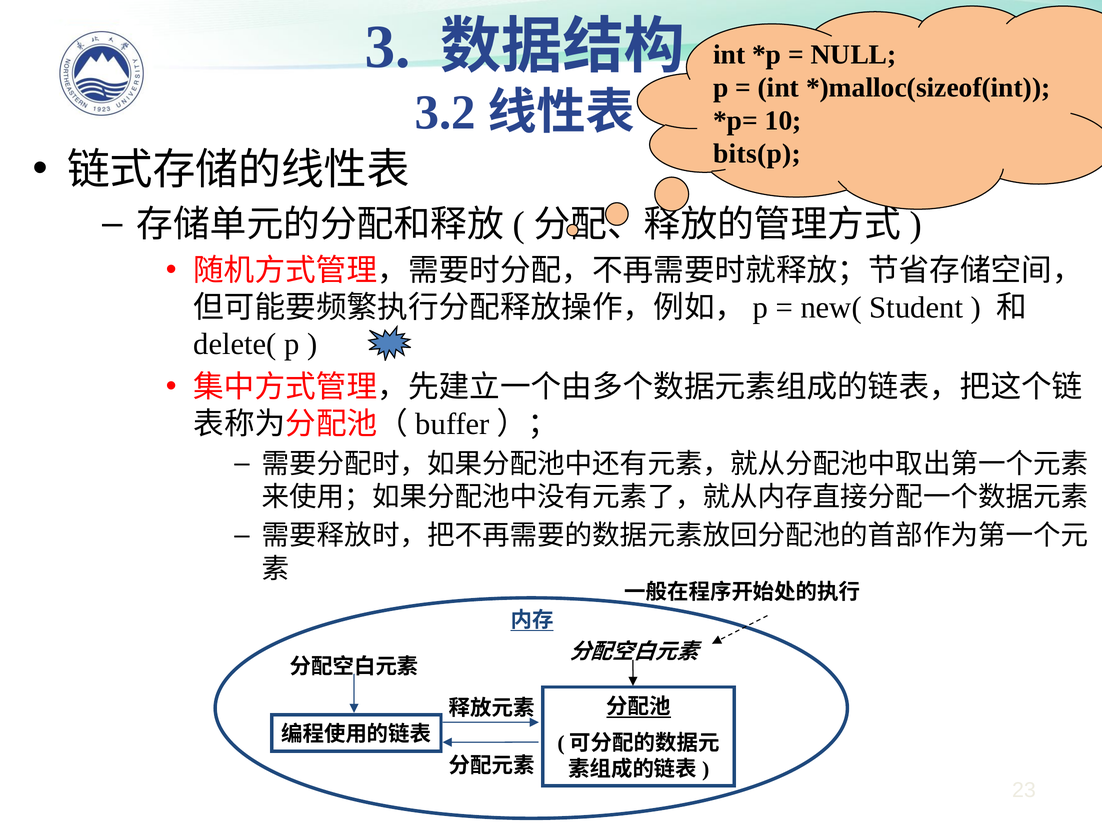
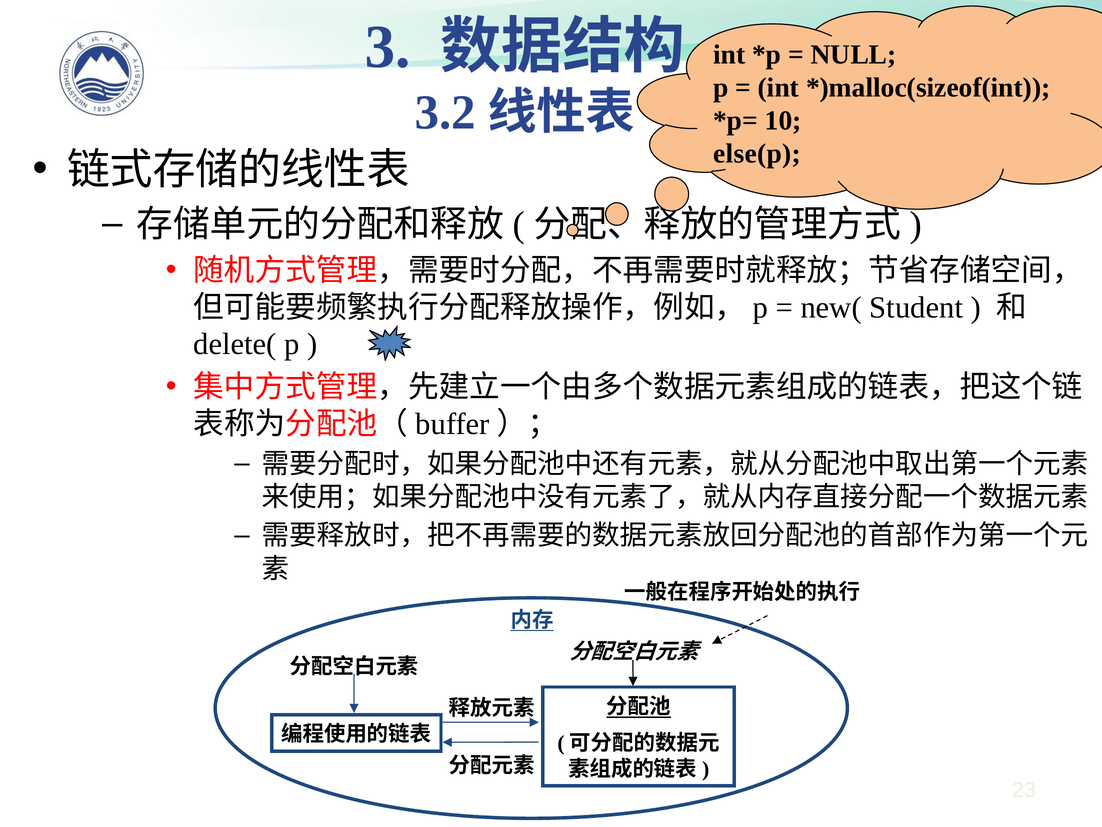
bits(p: bits(p -> else(p
